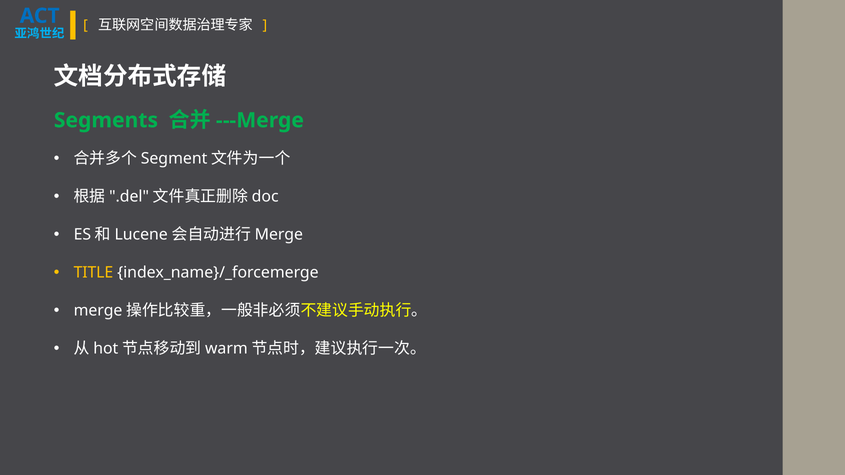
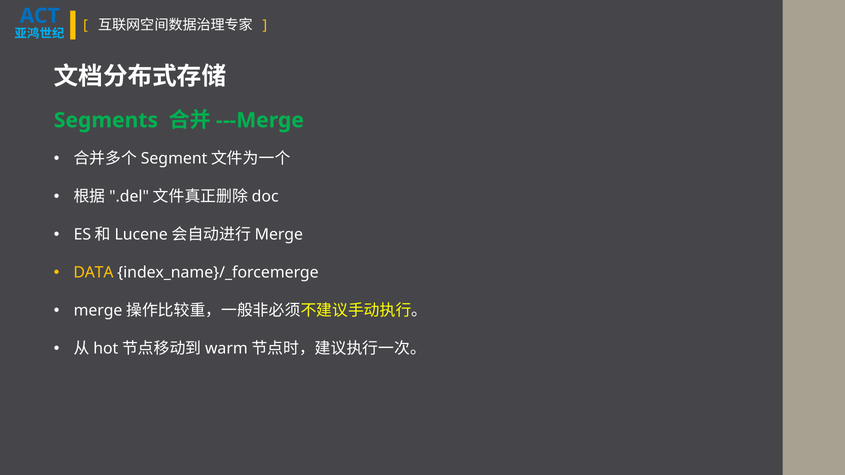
TITLE: TITLE -> DATA
